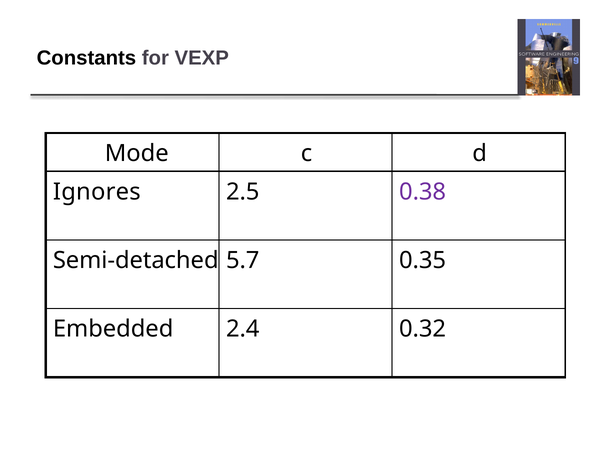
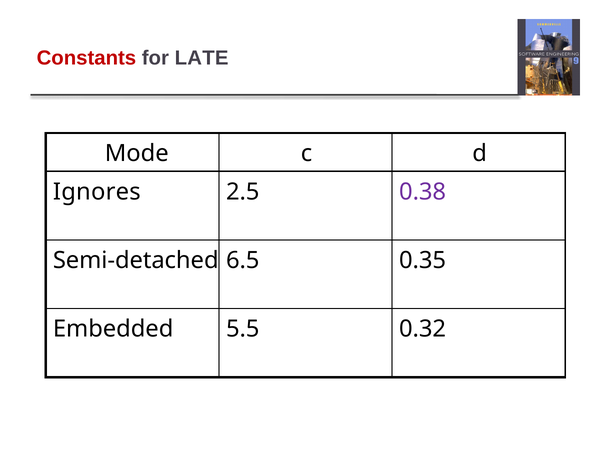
Constants colour: black -> red
VEXP: VEXP -> LATE
5.7: 5.7 -> 6.5
2.4: 2.4 -> 5.5
